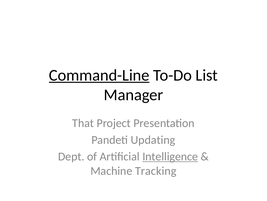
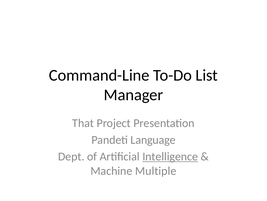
Command-Line underline: present -> none
Updating: Updating -> Language
Tracking: Tracking -> Multiple
